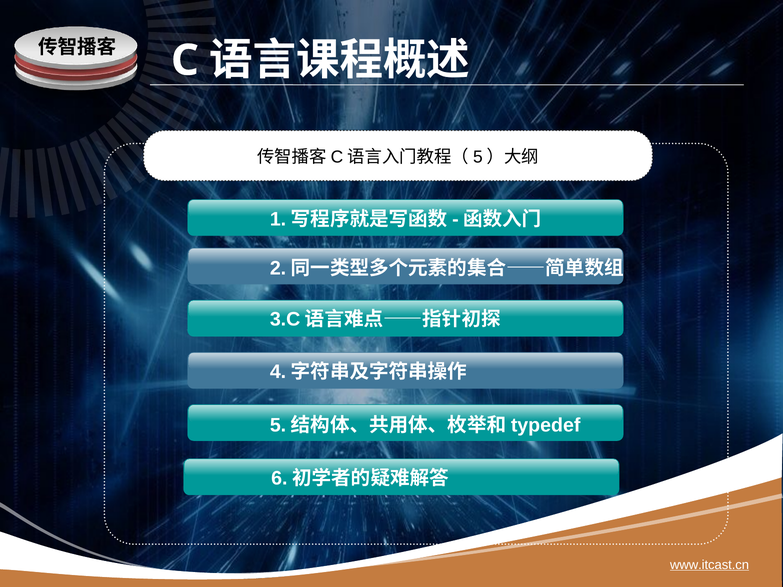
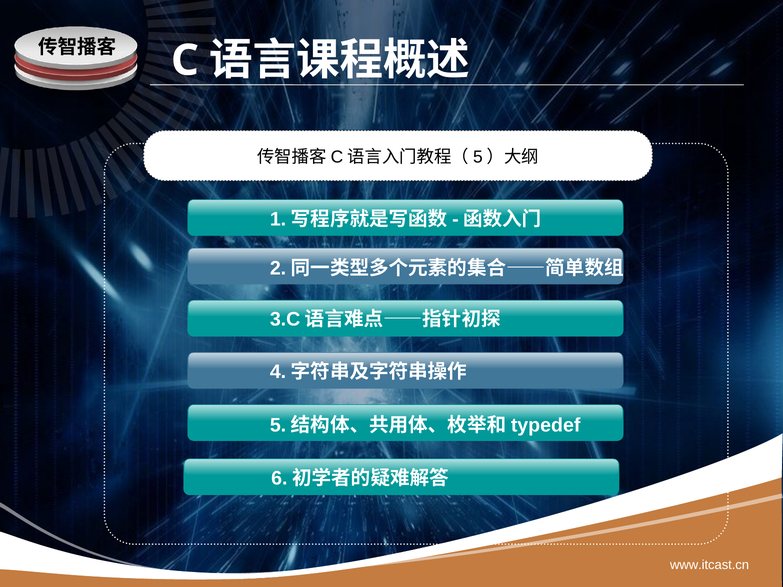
www.itcast.cn underline: present -> none
